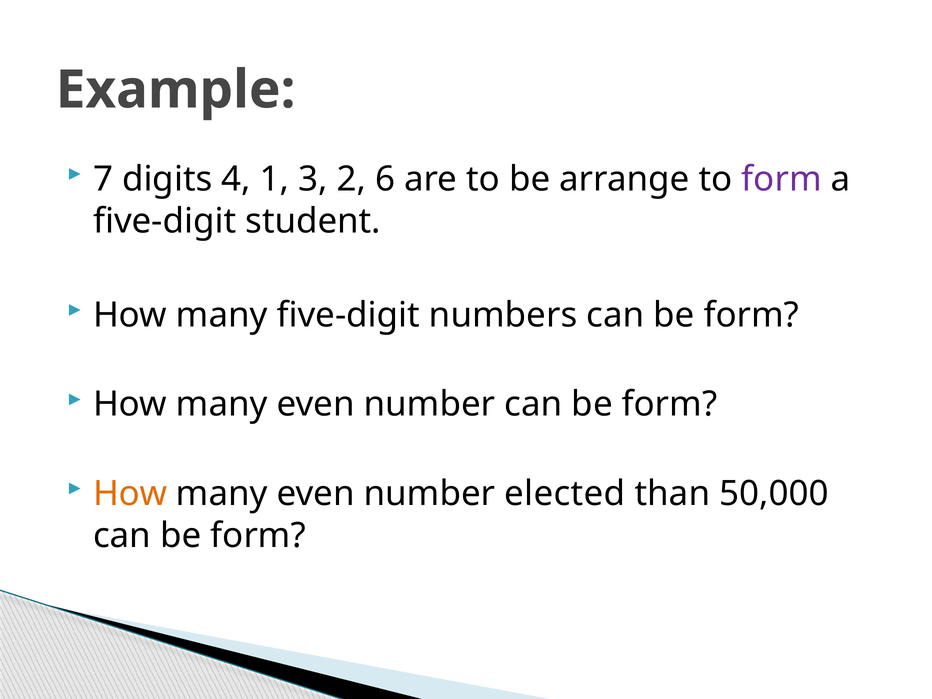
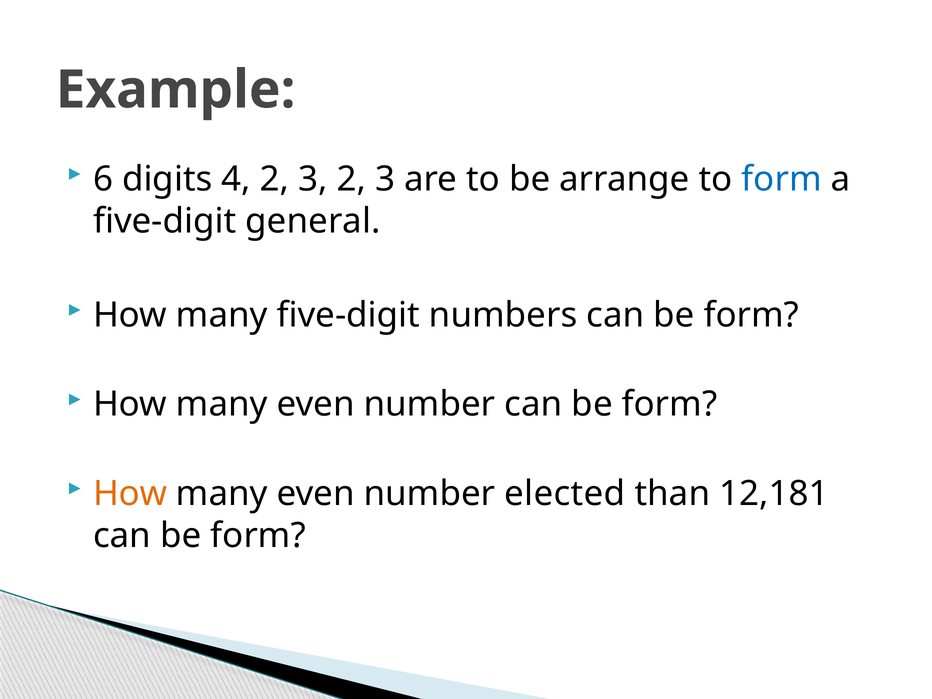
7: 7 -> 6
4 1: 1 -> 2
3 2 6: 6 -> 3
form at (782, 179) colour: purple -> blue
student: student -> general
50,000: 50,000 -> 12,181
